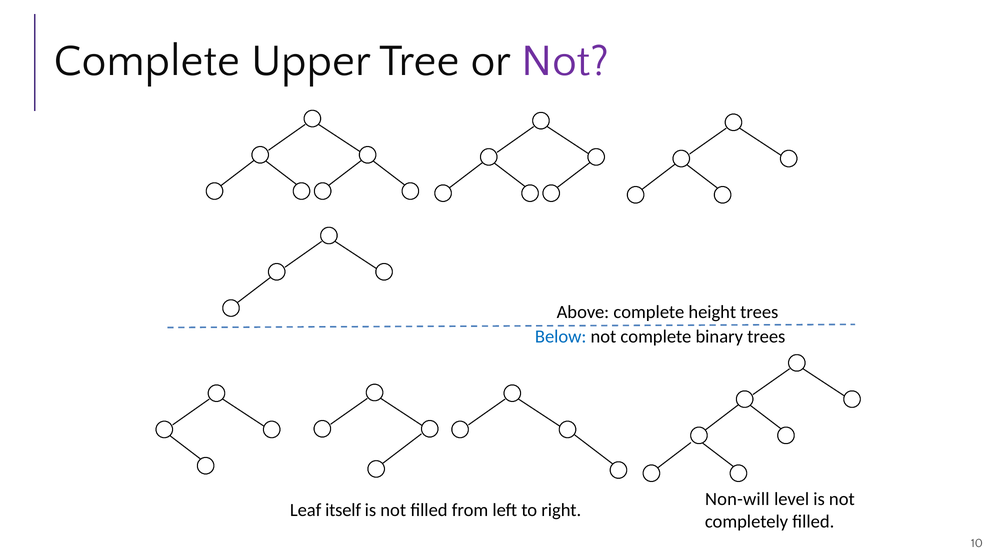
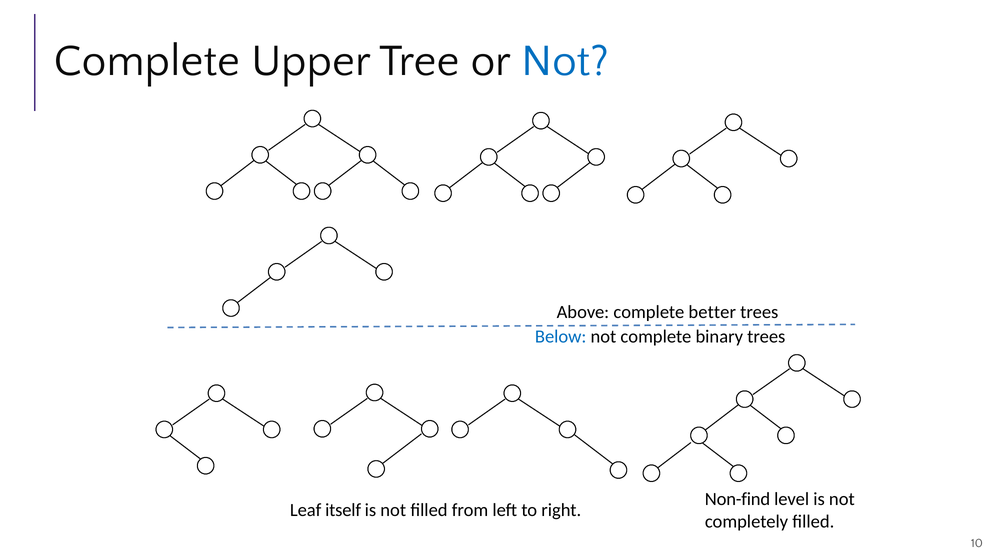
Not at (565, 61) colour: purple -> blue
height: height -> better
Non-will: Non-will -> Non-find
